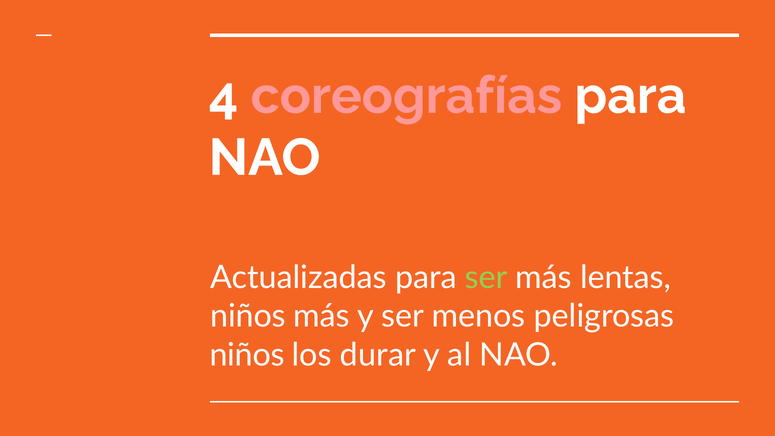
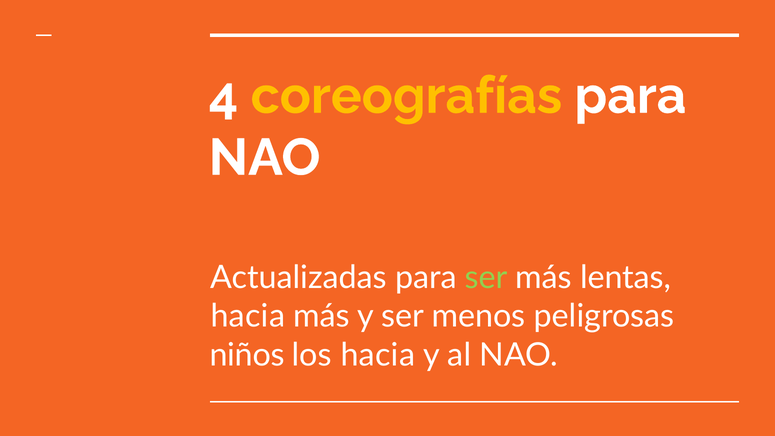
coreografías colour: pink -> yellow
niños at (248, 316): niños -> hacia
los durar: durar -> hacia
